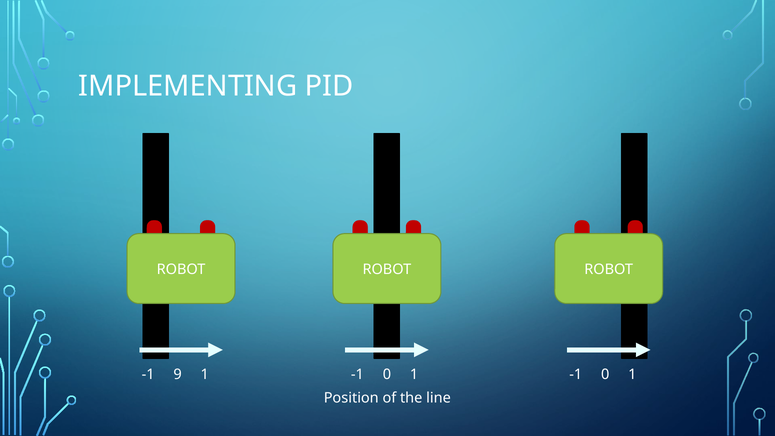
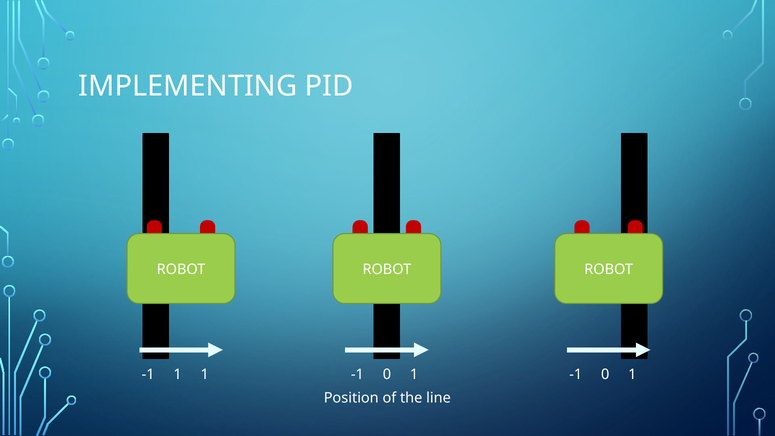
-1 9: 9 -> 1
